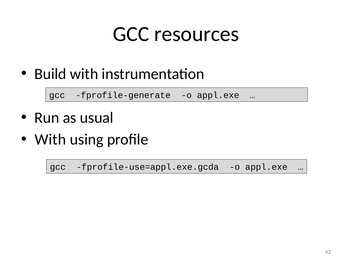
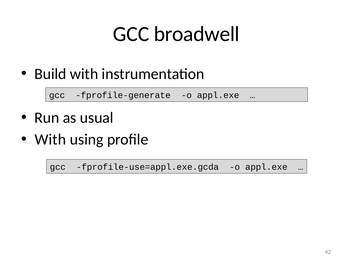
resources: resources -> broadwell
